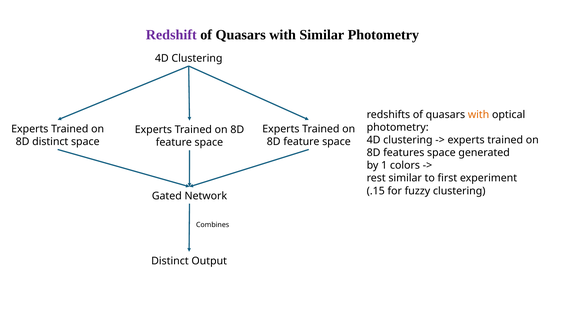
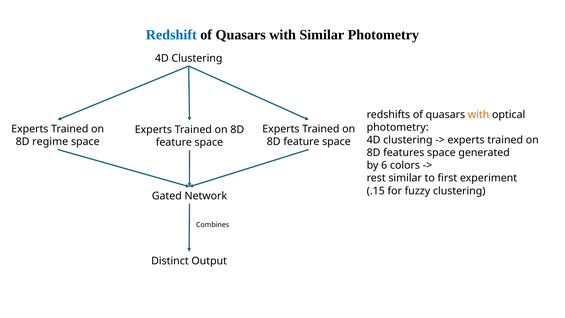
Redshift colour: purple -> blue
8D distinct: distinct -> regime
1: 1 -> 6
